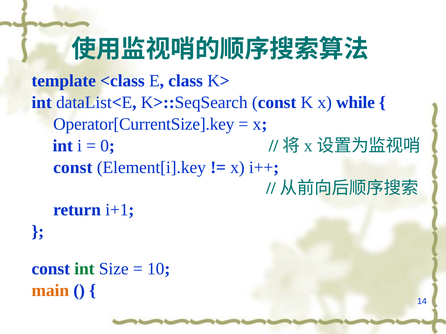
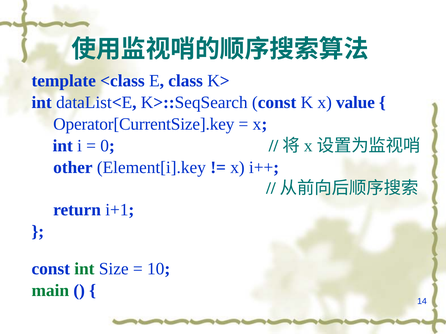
while: while -> value
const at (73, 168): const -> other
main colour: orange -> green
